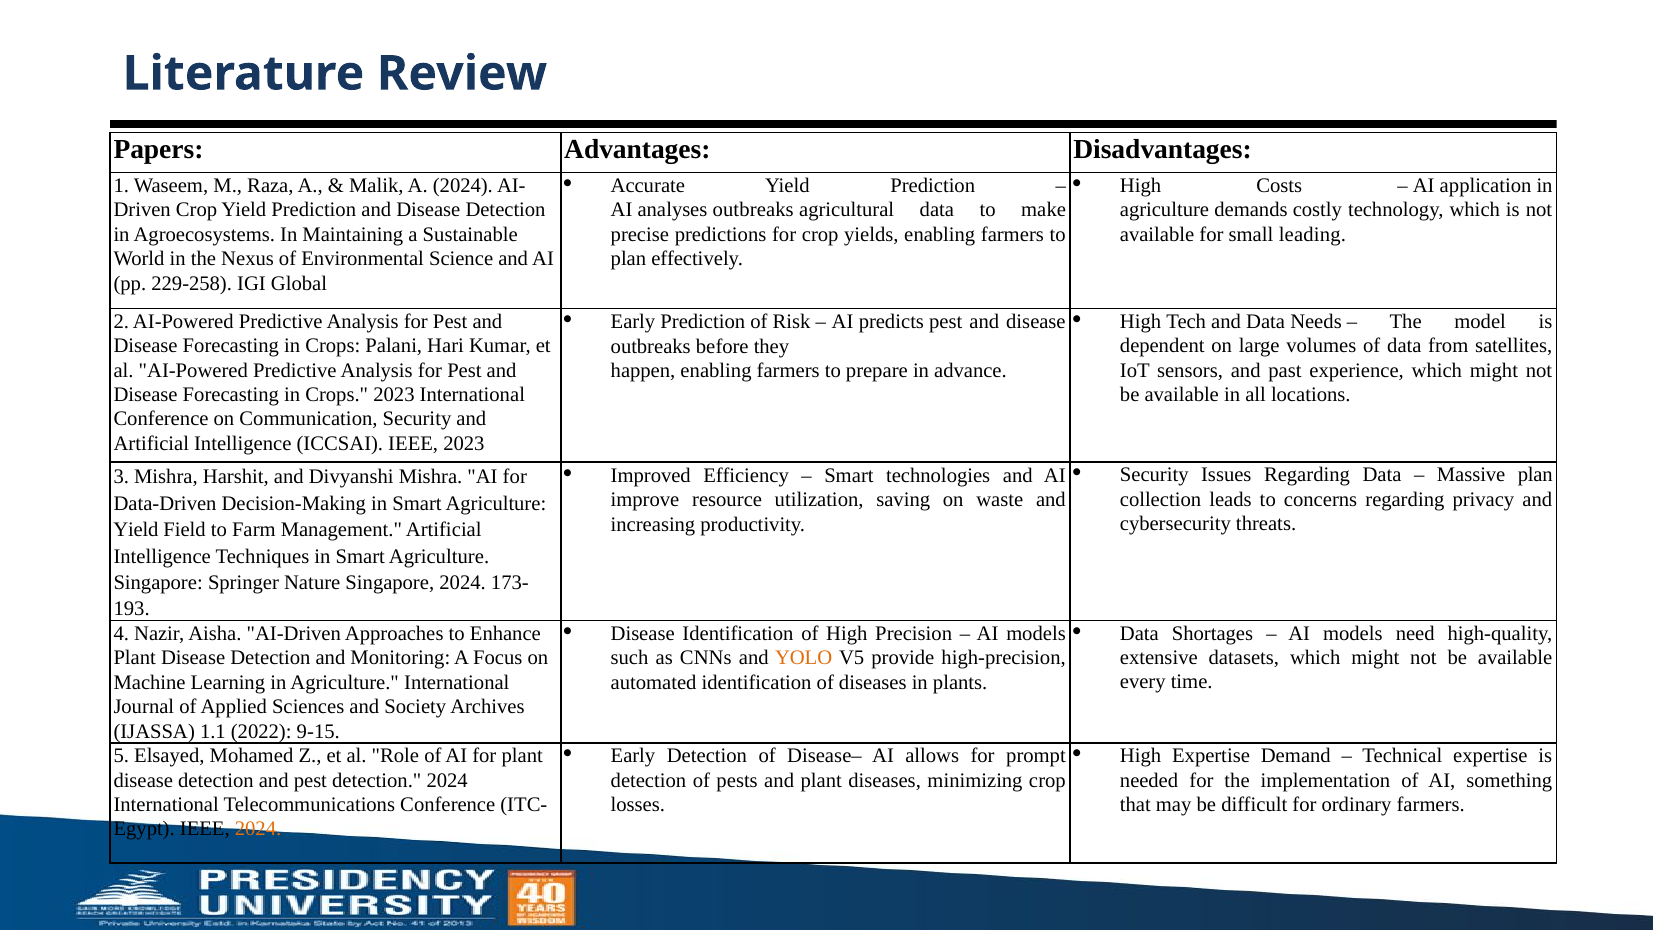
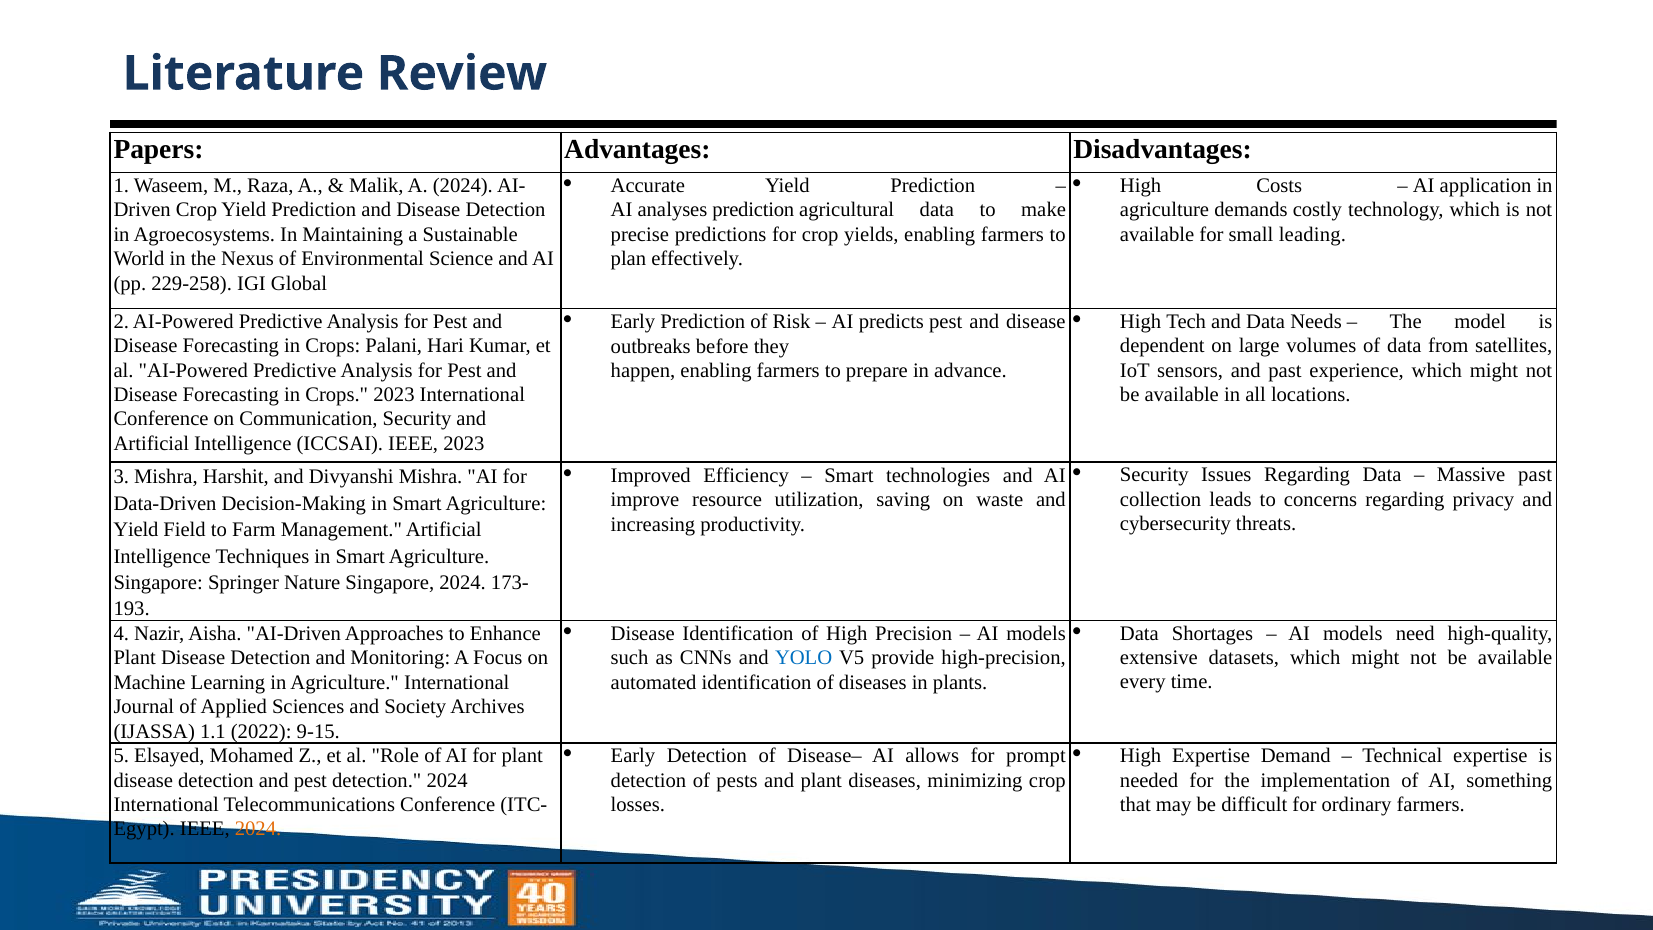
analyses outbreaks: outbreaks -> prediction
Massive plan: plan -> past
YOLO colour: orange -> blue
